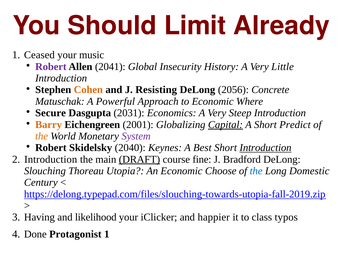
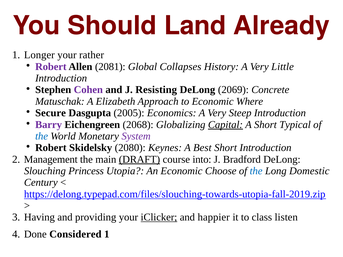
Limit: Limit -> Land
Ceased: Ceased -> Longer
music: music -> rather
2041: 2041 -> 2081
Insecurity: Insecurity -> Collapses
Cohen colour: orange -> purple
2056: 2056 -> 2069
Powerful: Powerful -> Elizabeth
2031: 2031 -> 2005
Barry colour: orange -> purple
2001: 2001 -> 2068
Predict: Predict -> Typical
the at (42, 136) colour: orange -> blue
2040: 2040 -> 2080
Introduction at (265, 148) underline: present -> none
Introduction at (51, 159): Introduction -> Management
fine: fine -> into
Thoreau: Thoreau -> Princess
likelihood: likelihood -> providing
iClicker underline: none -> present
typos: typos -> listen
Protagonist: Protagonist -> Considered
